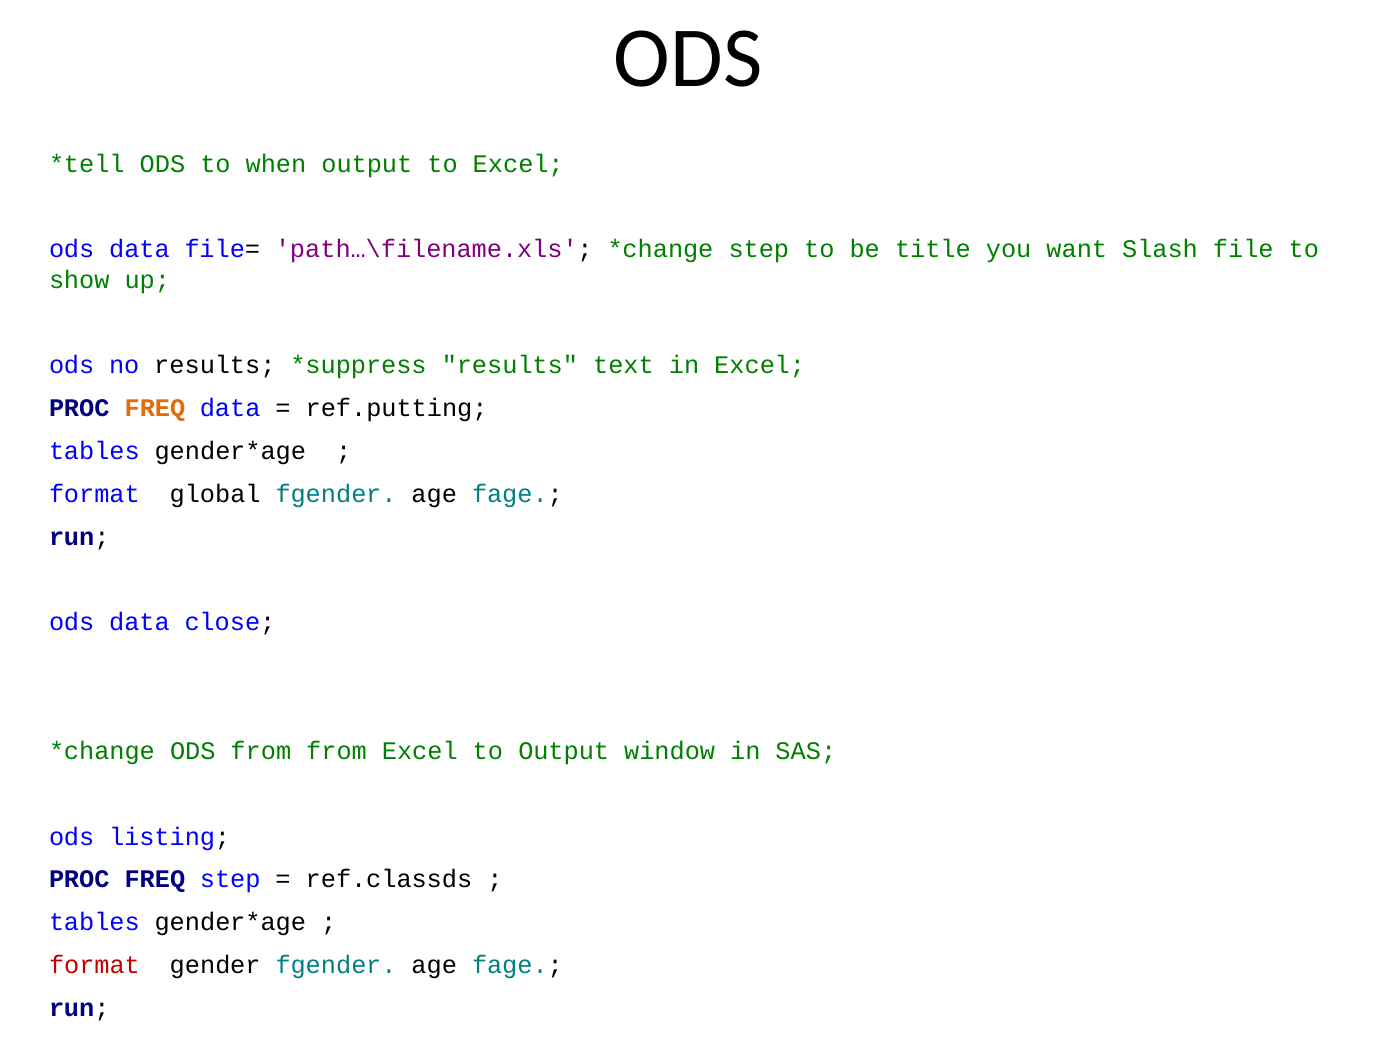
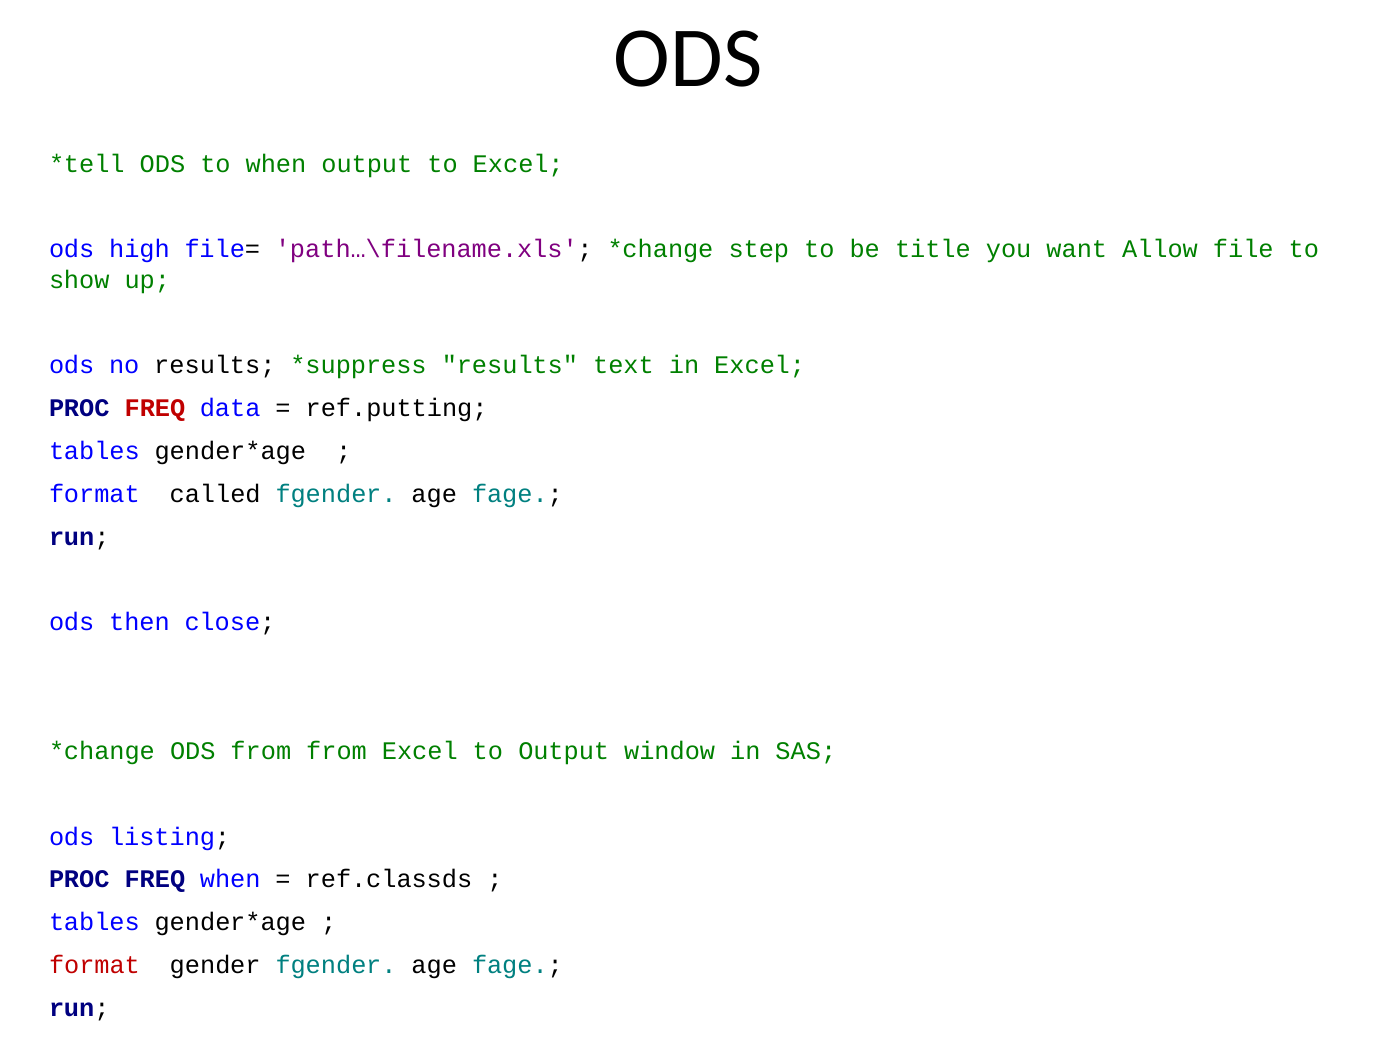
data at (139, 250): data -> high
Slash: Slash -> Allow
FREQ at (155, 408) colour: orange -> red
global: global -> called
data at (139, 623): data -> then
FREQ step: step -> when
